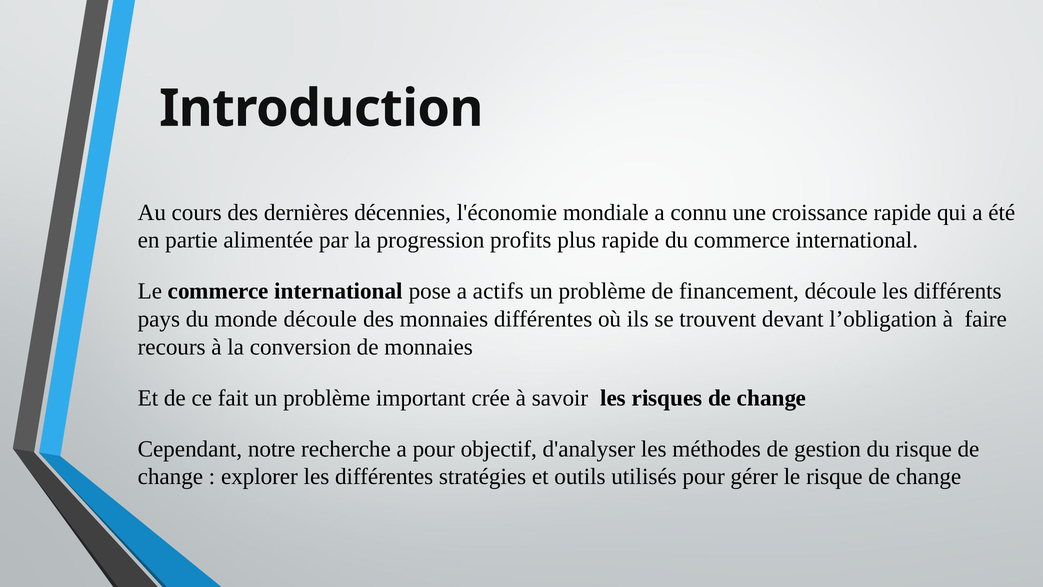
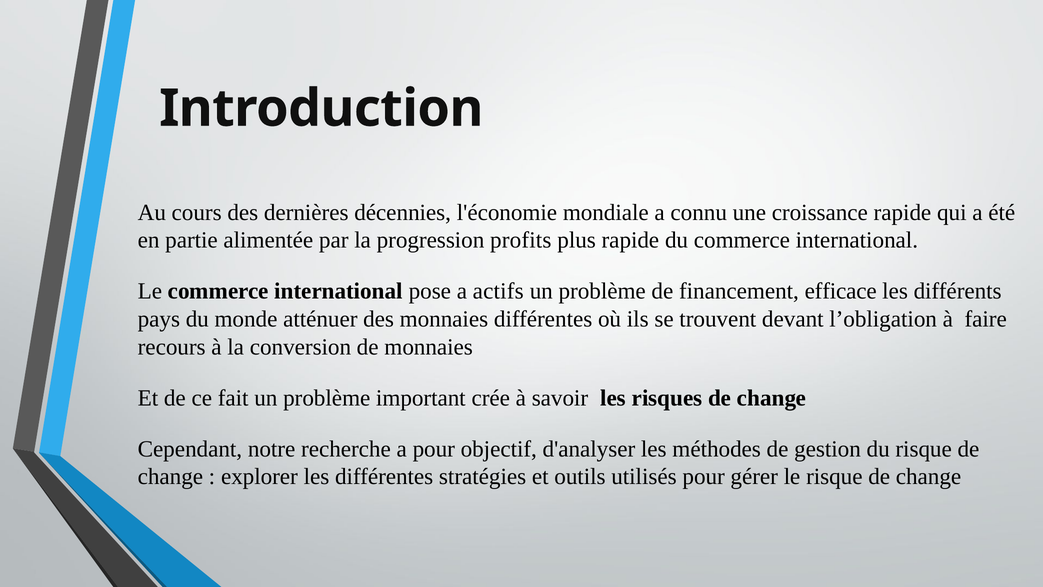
financement découle: découle -> efficace
monde découle: découle -> atténuer
